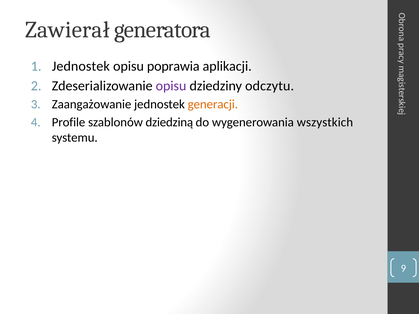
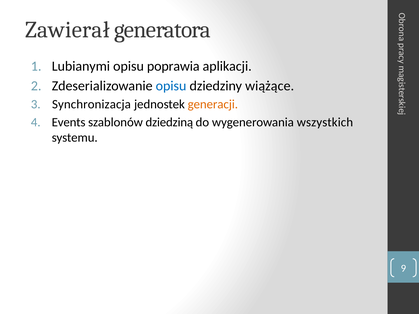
Jednostek at (81, 66): Jednostek -> Lubianymi
opisu at (171, 86) colour: purple -> blue
odczytu: odczytu -> wiążące
Zaangażowanie: Zaangażowanie -> Synchronizacja
Profile: Profile -> Events
